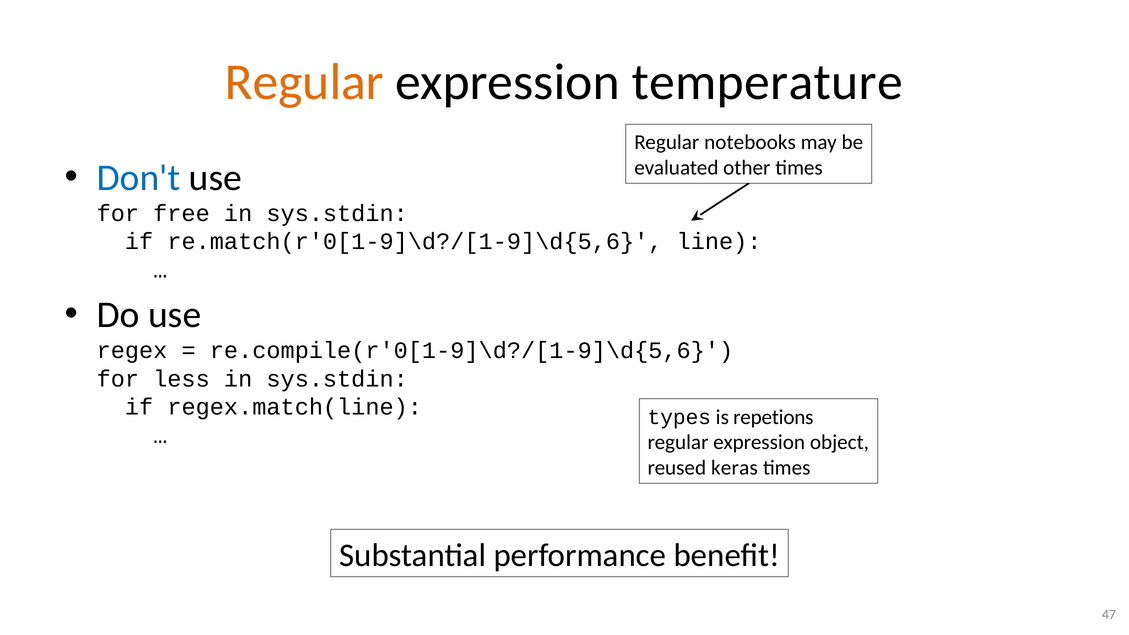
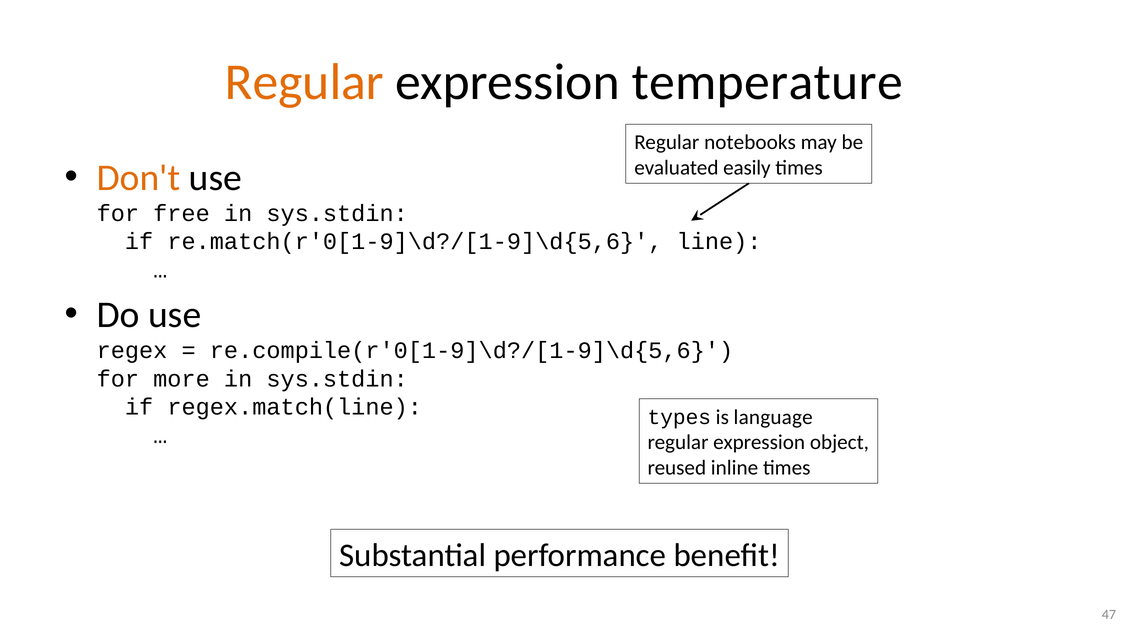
Don't colour: blue -> orange
other: other -> easily
less: less -> more
repetions: repetions -> language
keras: keras -> inline
